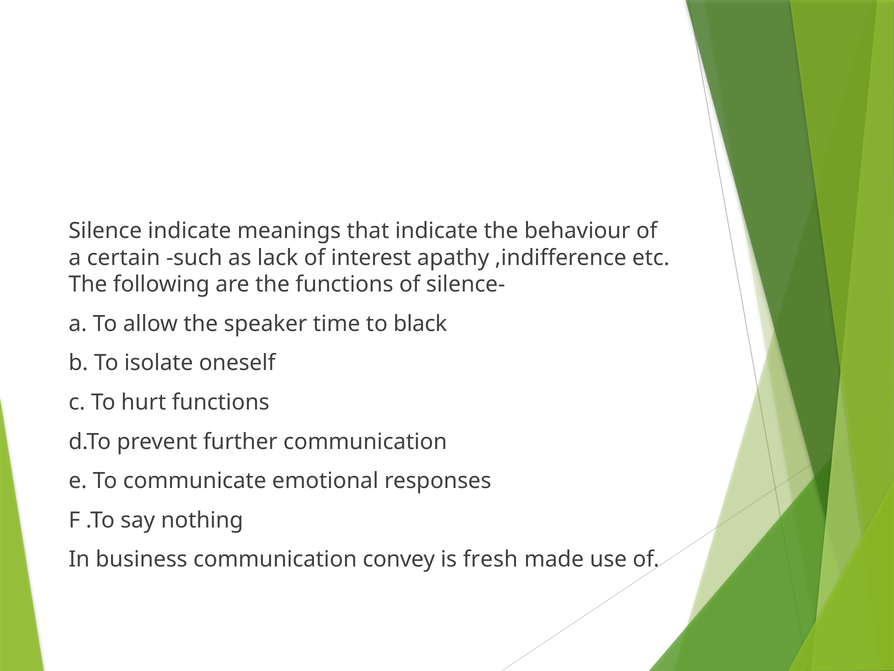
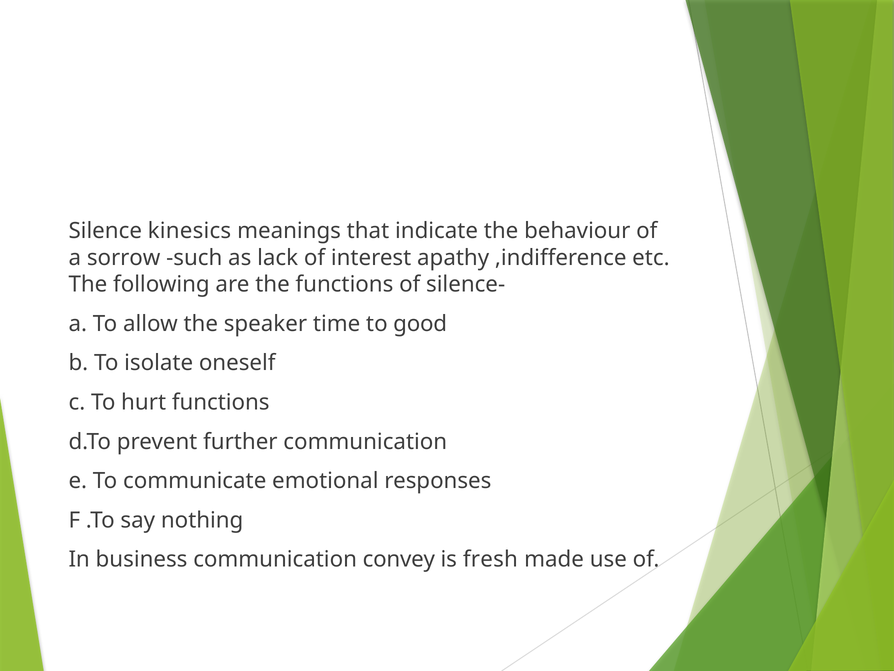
Silence indicate: indicate -> kinesics
certain: certain -> sorrow
black: black -> good
